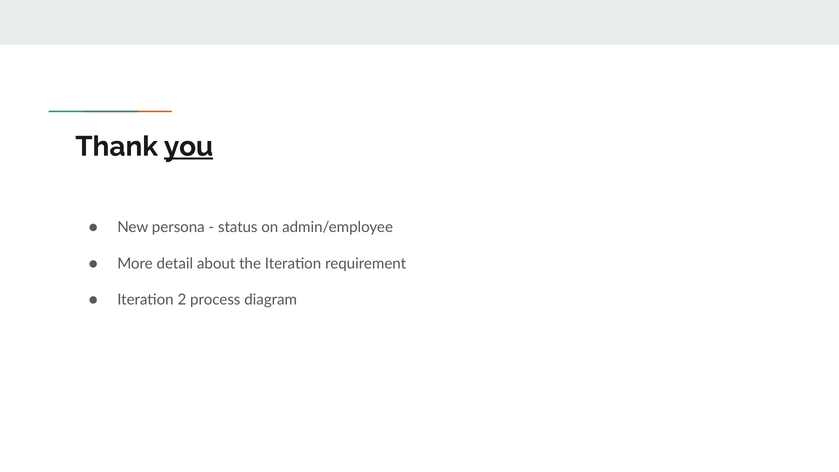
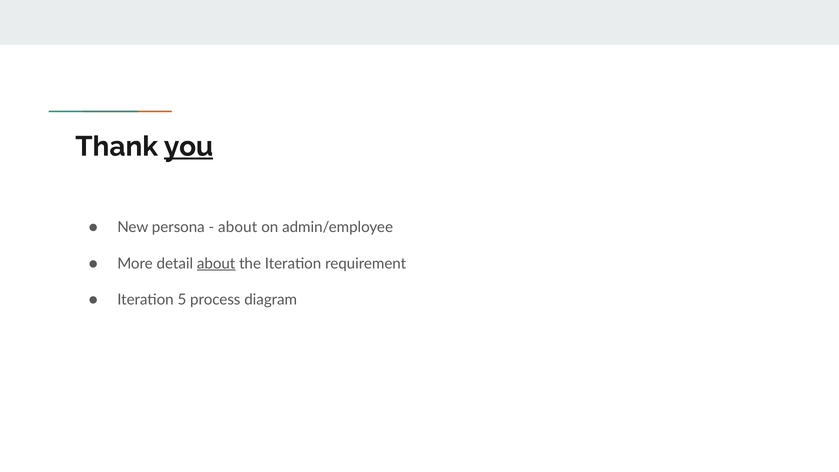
status at (238, 227): status -> about
about at (216, 264) underline: none -> present
2: 2 -> 5
